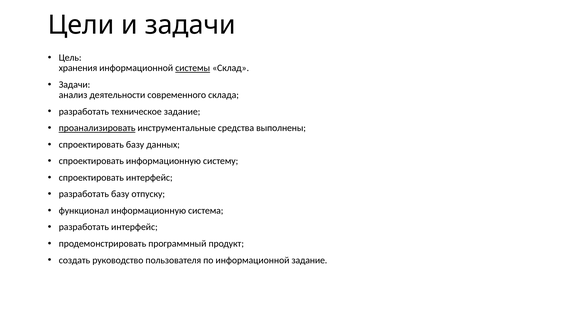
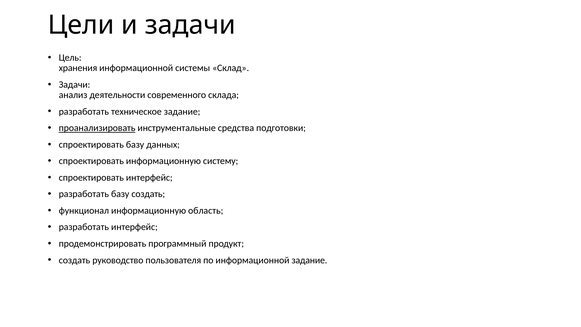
системы underline: present -> none
выполнены: выполнены -> подготовки
базу отпуску: отпуску -> создать
система: система -> область
